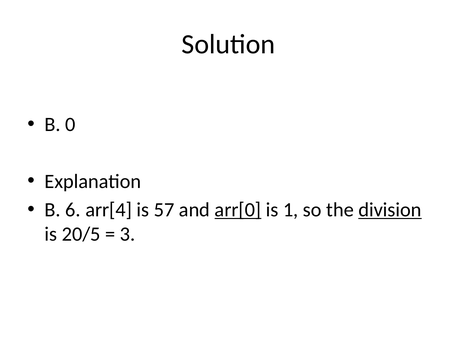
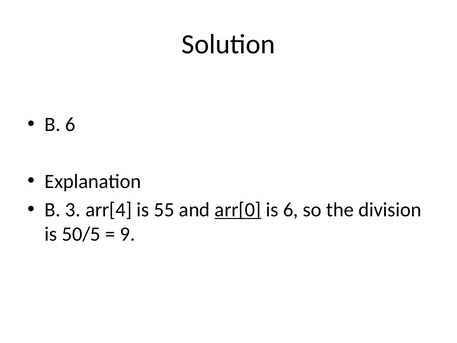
B 0: 0 -> 6
6: 6 -> 3
57: 57 -> 55
is 1: 1 -> 6
division underline: present -> none
20/5: 20/5 -> 50/5
3: 3 -> 9
